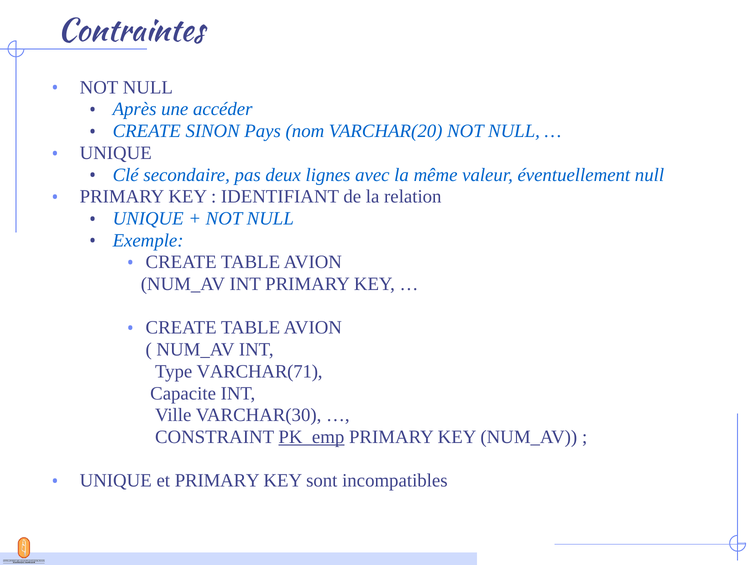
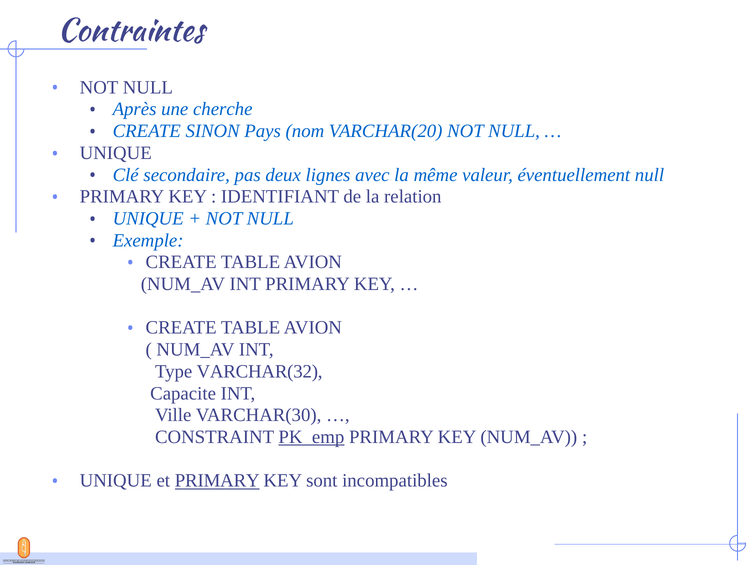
accéder: accéder -> cherche
VARCHAR(71: VARCHAR(71 -> VARCHAR(32
PRIMARY at (217, 481) underline: none -> present
